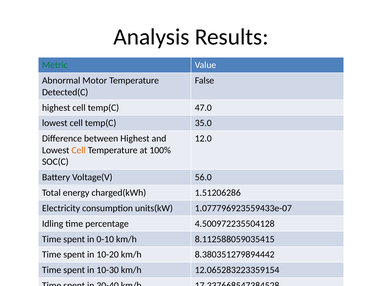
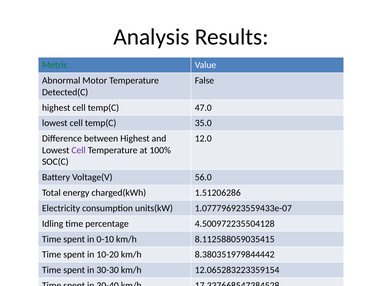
Cell at (79, 150) colour: orange -> purple
8.380351279894442: 8.380351279894442 -> 8.380351979844442
10-30: 10-30 -> 30-30
